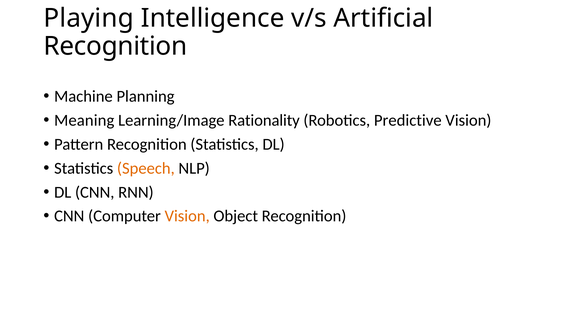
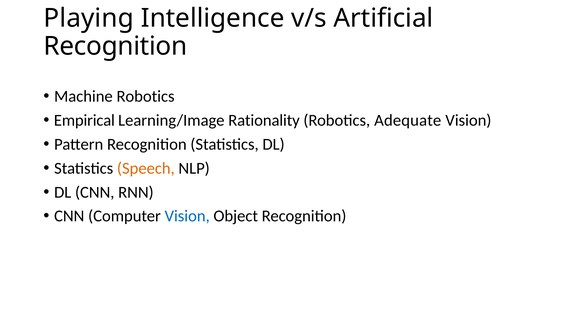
Machine Planning: Planning -> Robotics
Meaning: Meaning -> Empirical
Predictive: Predictive -> Adequate
Vision at (187, 216) colour: orange -> blue
